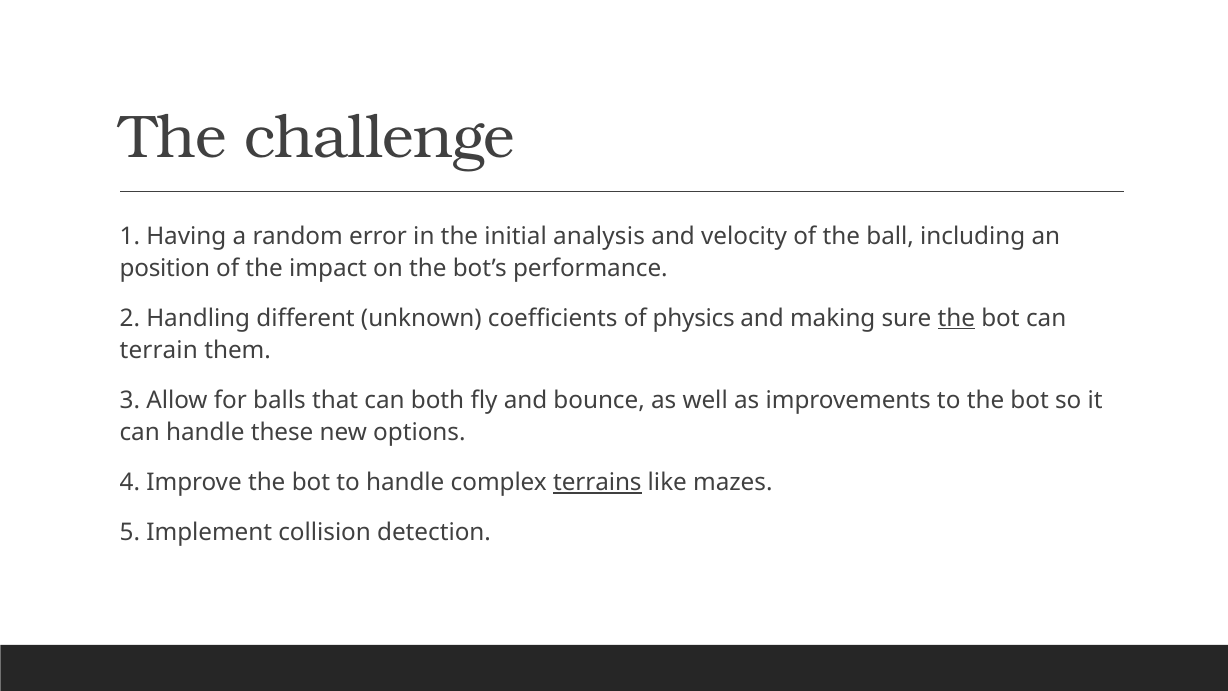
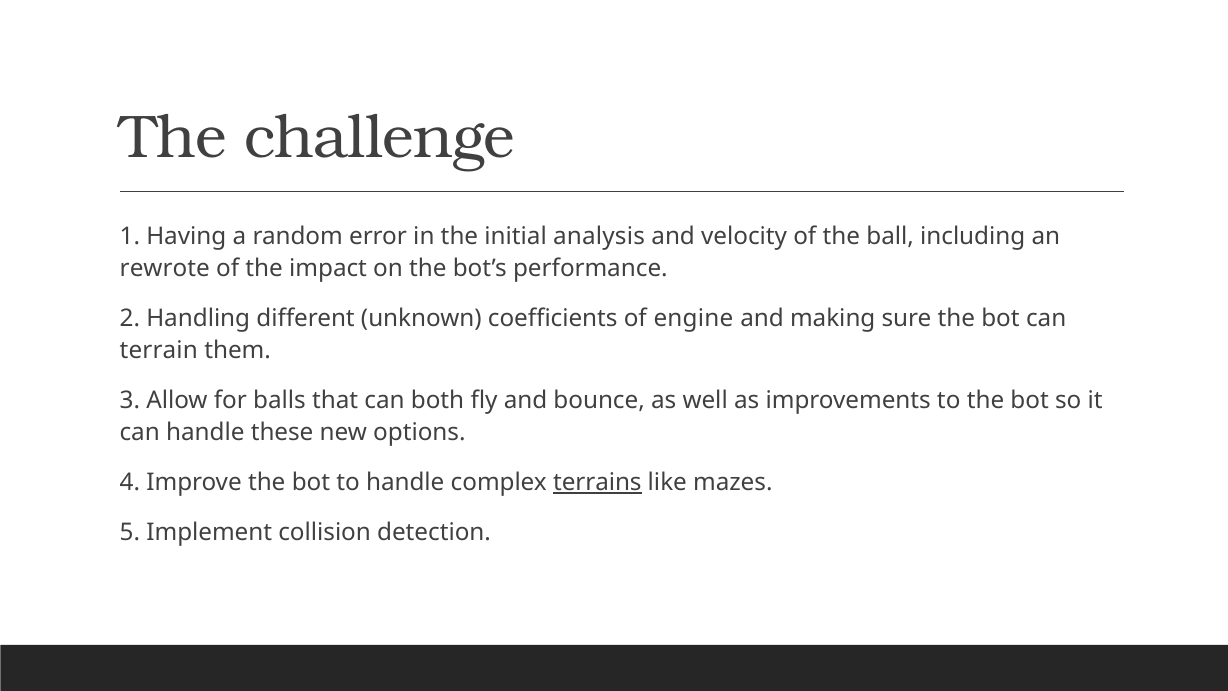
position: position -> rewrote
physics: physics -> engine
the at (956, 318) underline: present -> none
